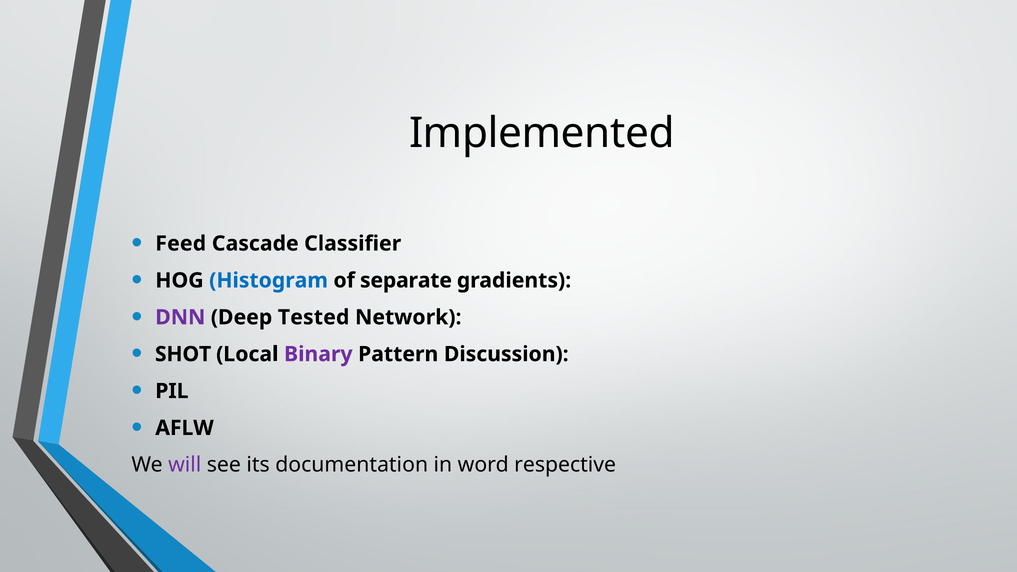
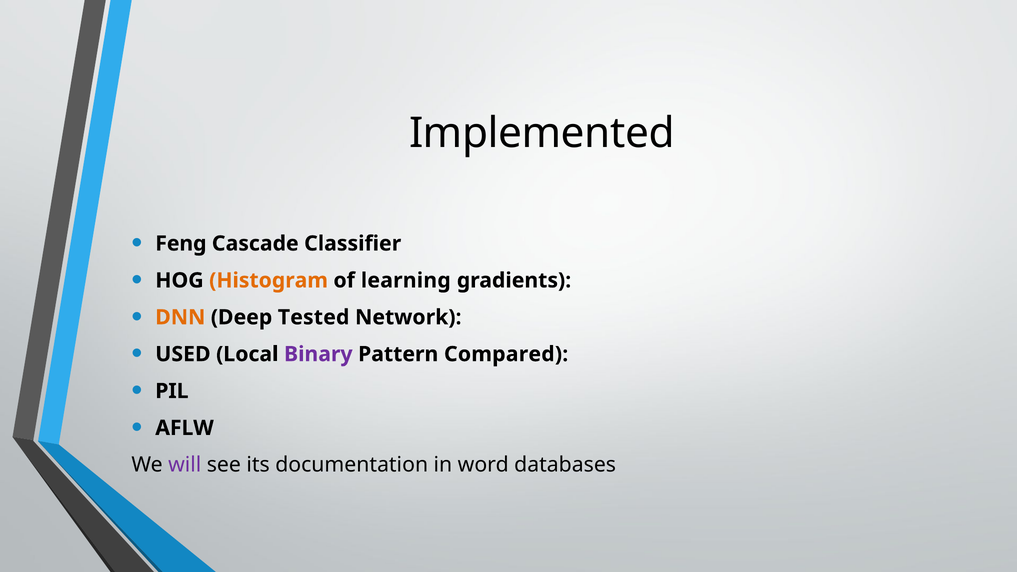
Feed: Feed -> Feng
Histogram colour: blue -> orange
separate: separate -> learning
DNN colour: purple -> orange
SHOT: SHOT -> USED
Discussion: Discussion -> Compared
respective: respective -> databases
